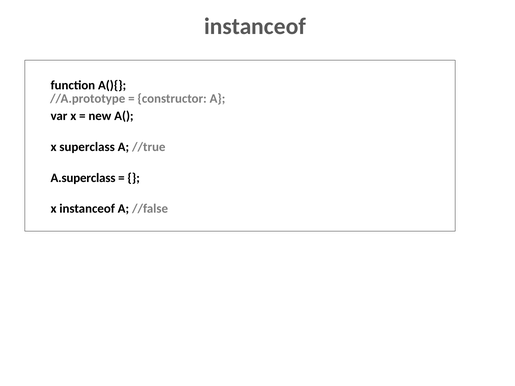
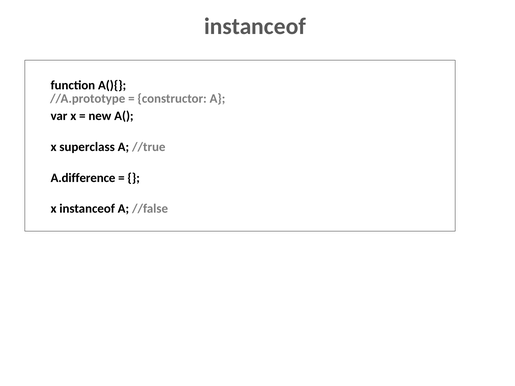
A.superclass: A.superclass -> A.difference
